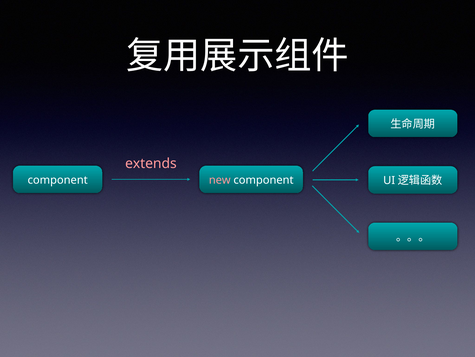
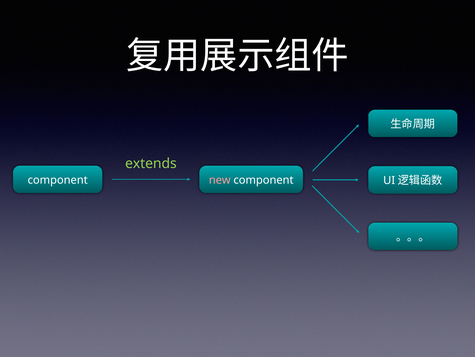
extends colour: pink -> light green
